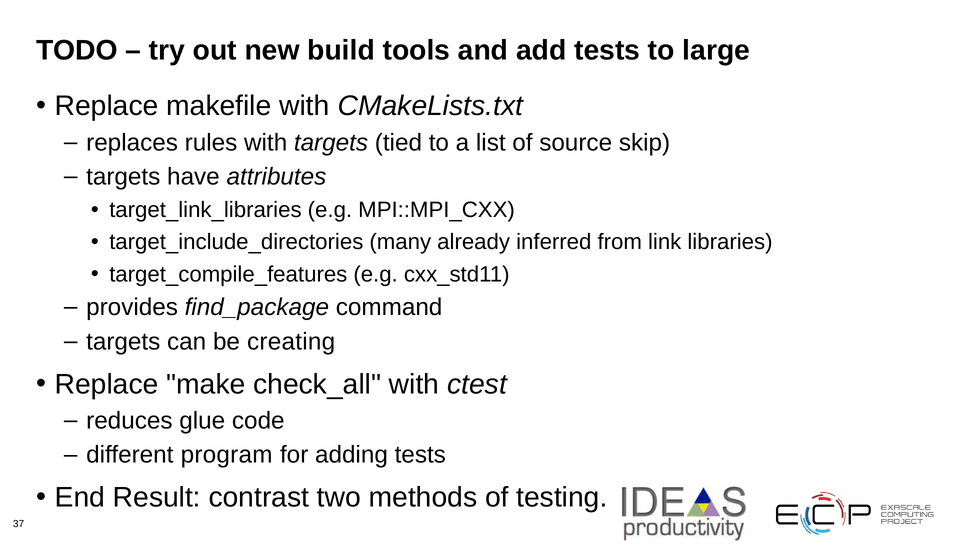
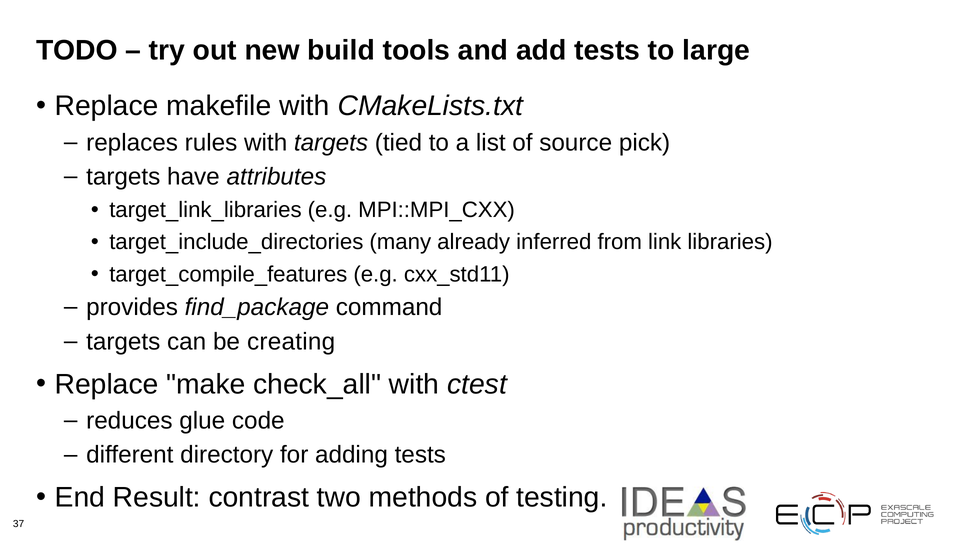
skip: skip -> pick
program: program -> directory
